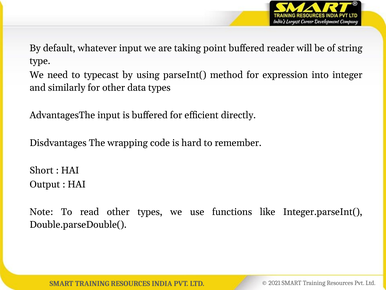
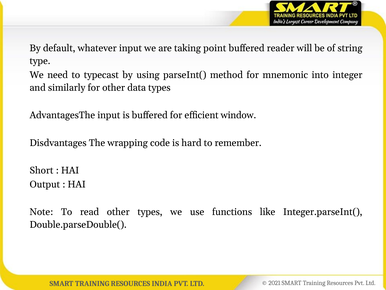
expression: expression -> mnemonic
directly: directly -> window
